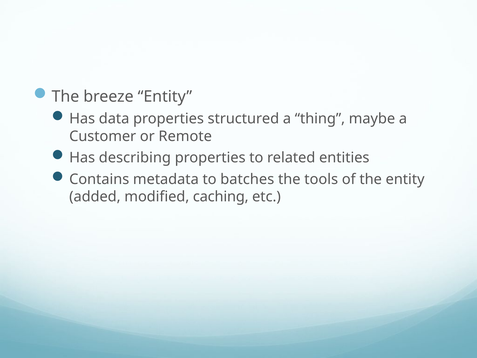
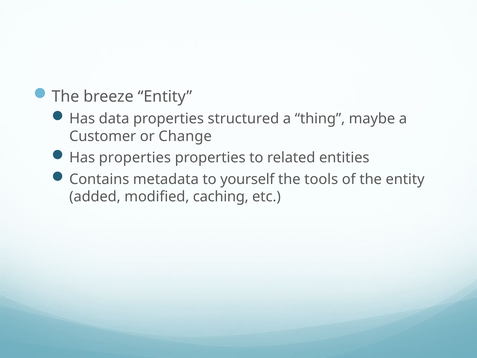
Remote: Remote -> Change
Has describing: describing -> properties
batches: batches -> yourself
